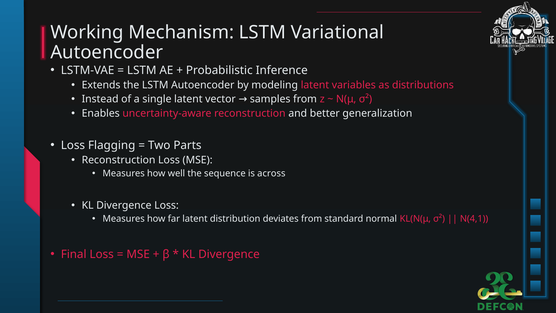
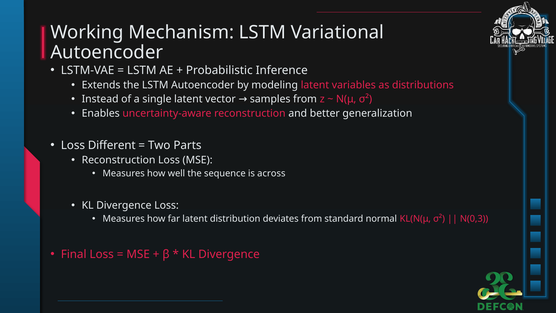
Flagging: Flagging -> Different
N(4,1: N(4,1 -> N(0,3
